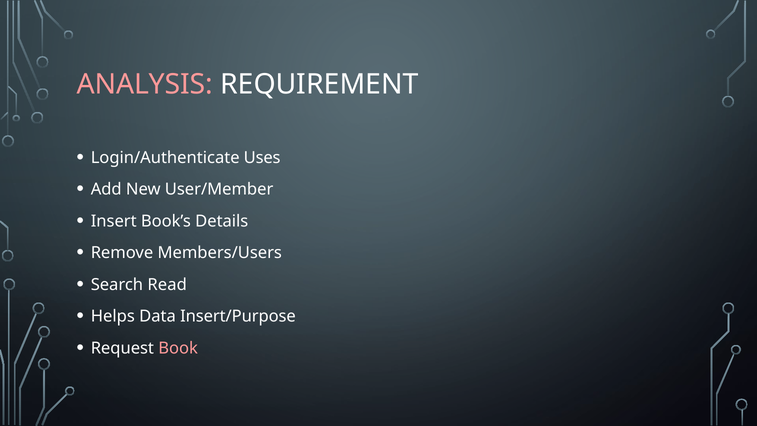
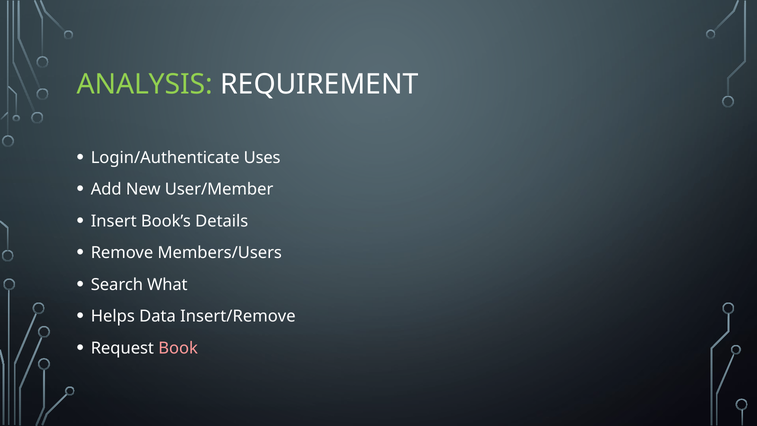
ANALYSIS colour: pink -> light green
Read: Read -> What
Insert/Purpose: Insert/Purpose -> Insert/Remove
